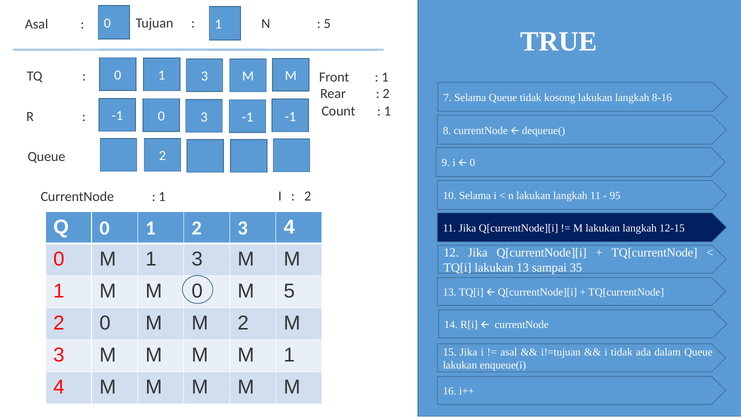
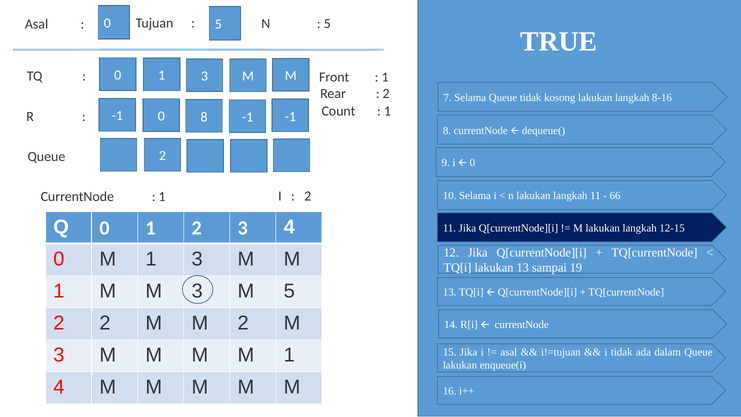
1 at (218, 24): 1 -> 5
0 3: 3 -> 8
95: 95 -> 66
35: 35 -> 19
M M 0: 0 -> 3
2 0: 0 -> 2
